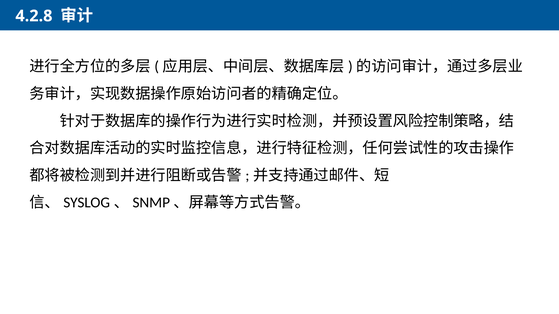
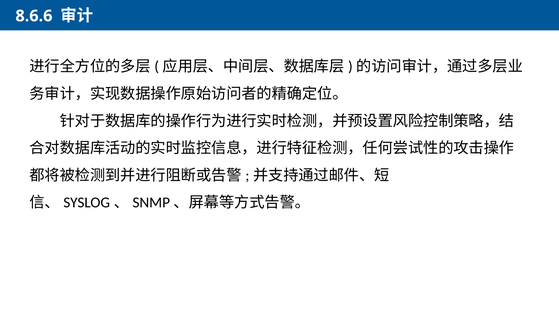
4.2.8: 4.2.8 -> 8.6.6
